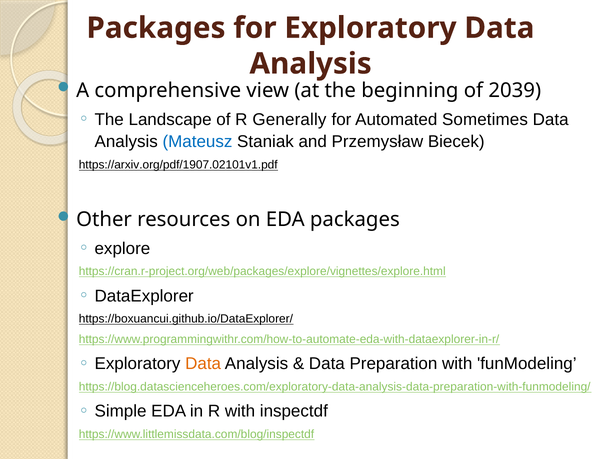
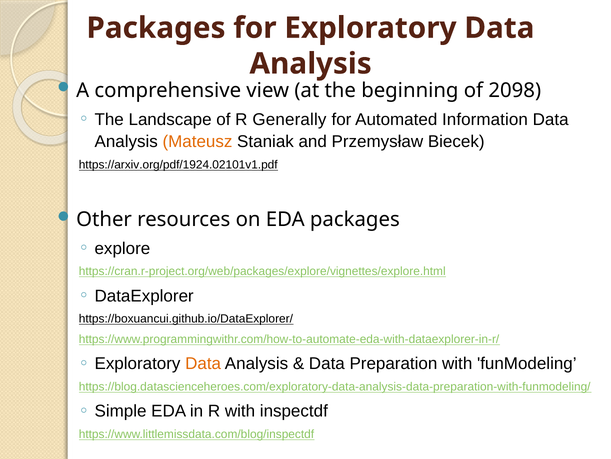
2039: 2039 -> 2098
Sometimes: Sometimes -> Information
Mateusz colour: blue -> orange
https://arxiv.org/pdf/1907.02101v1.pdf: https://arxiv.org/pdf/1907.02101v1.pdf -> https://arxiv.org/pdf/1924.02101v1.pdf
